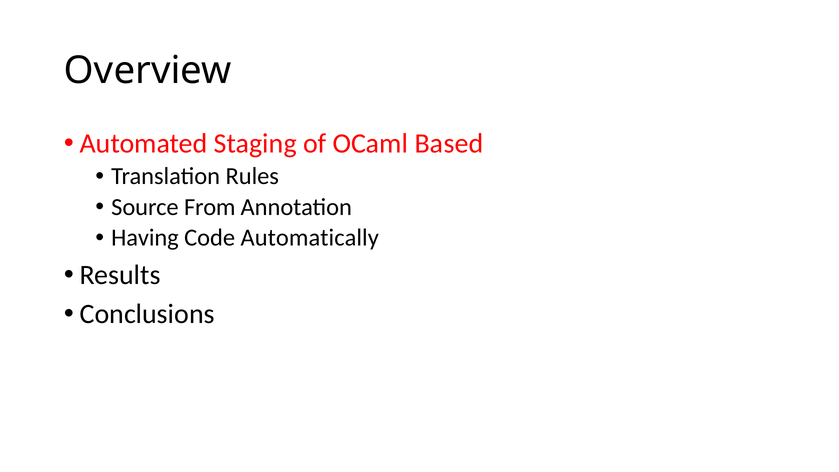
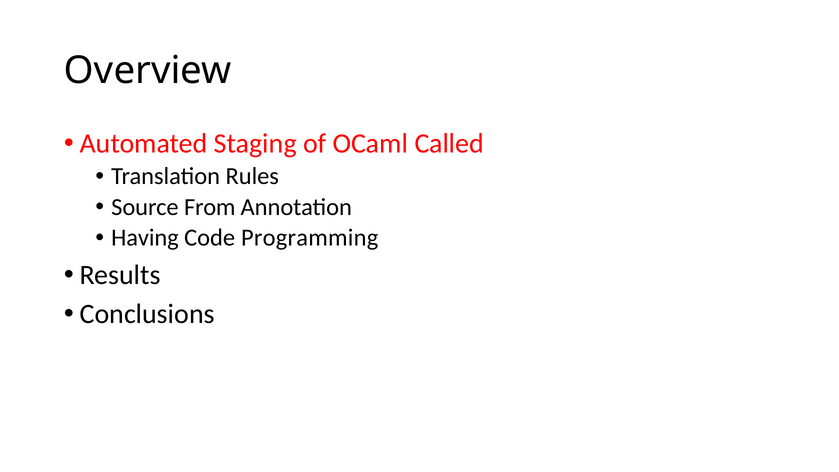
Based: Based -> Called
Automatically: Automatically -> Programming
